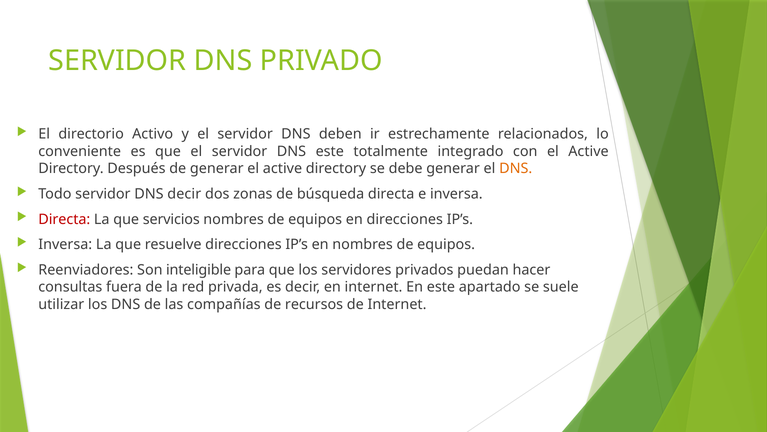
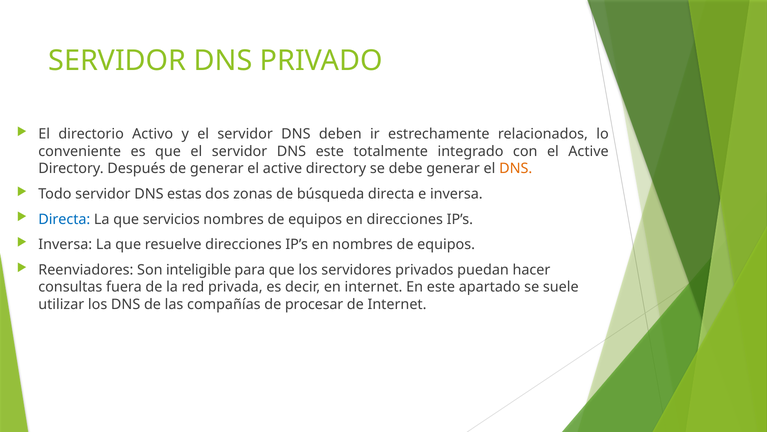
DNS decir: decir -> estas
Directa at (64, 219) colour: red -> blue
recursos: recursos -> procesar
